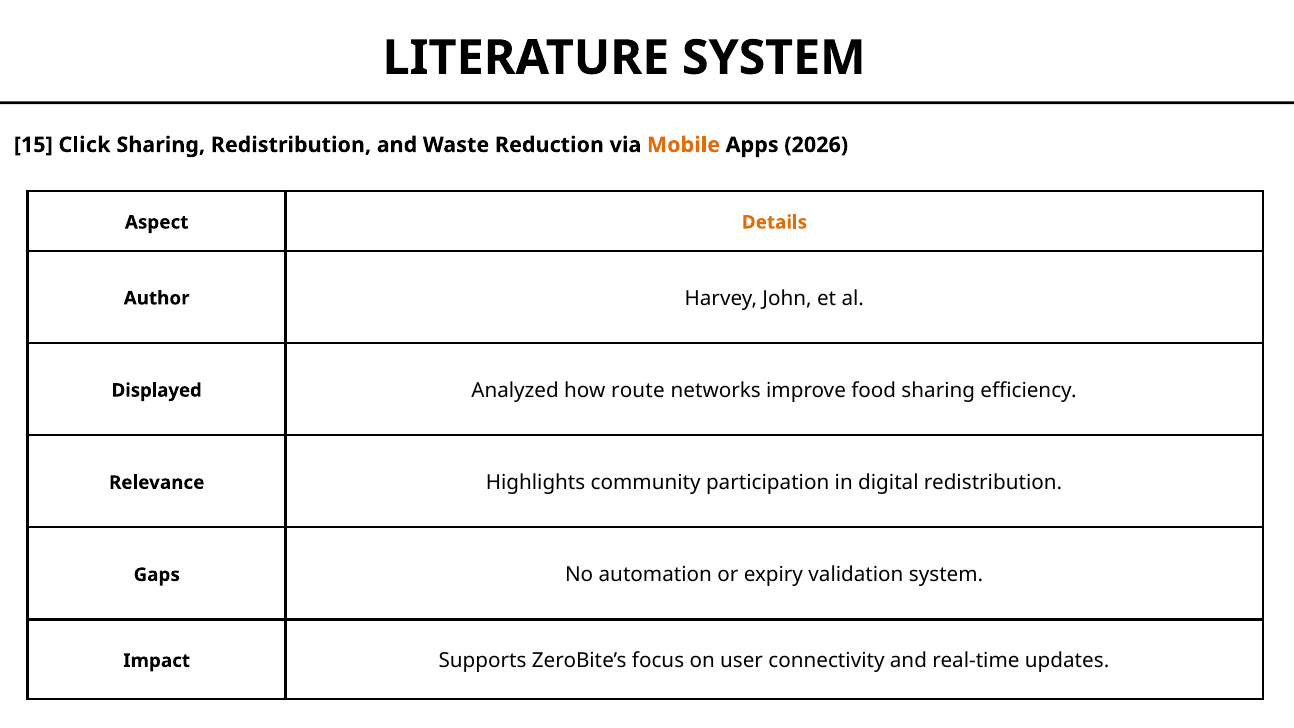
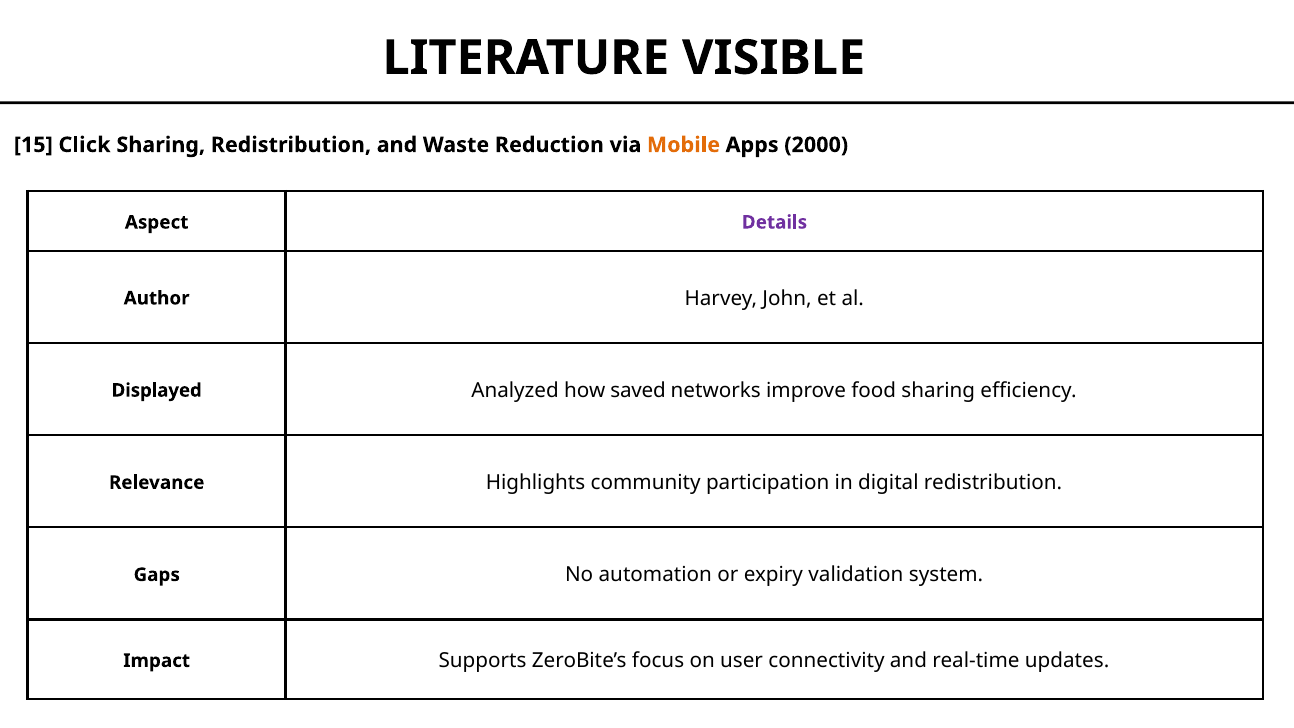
LITERATURE SYSTEM: SYSTEM -> VISIBLE
2026: 2026 -> 2000
Details colour: orange -> purple
route: route -> saved
